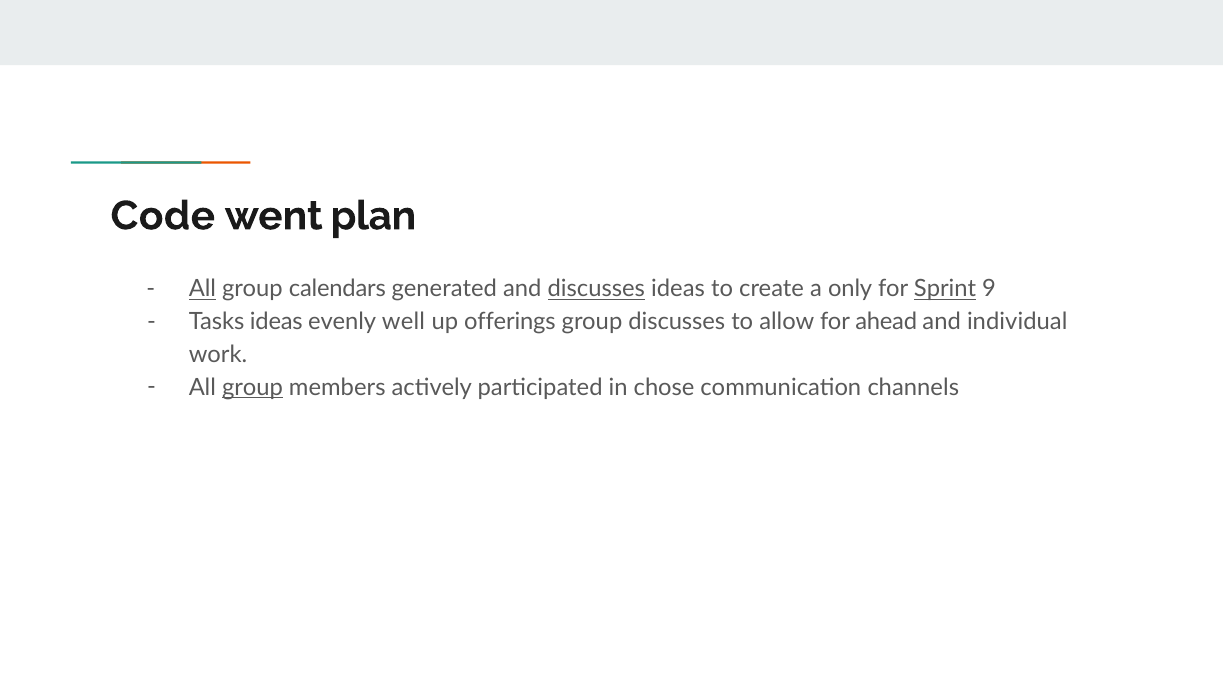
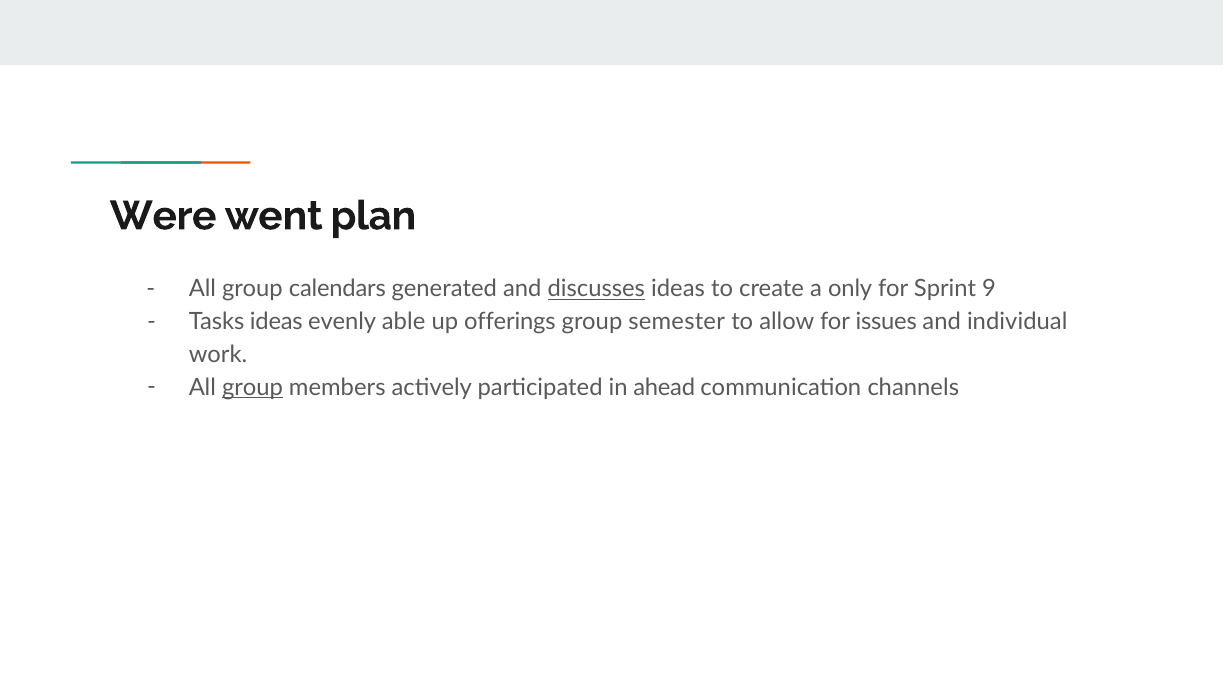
Code: Code -> Were
All at (202, 289) underline: present -> none
Sprint underline: present -> none
well: well -> able
group discusses: discusses -> semester
ahead: ahead -> issues
chose: chose -> ahead
